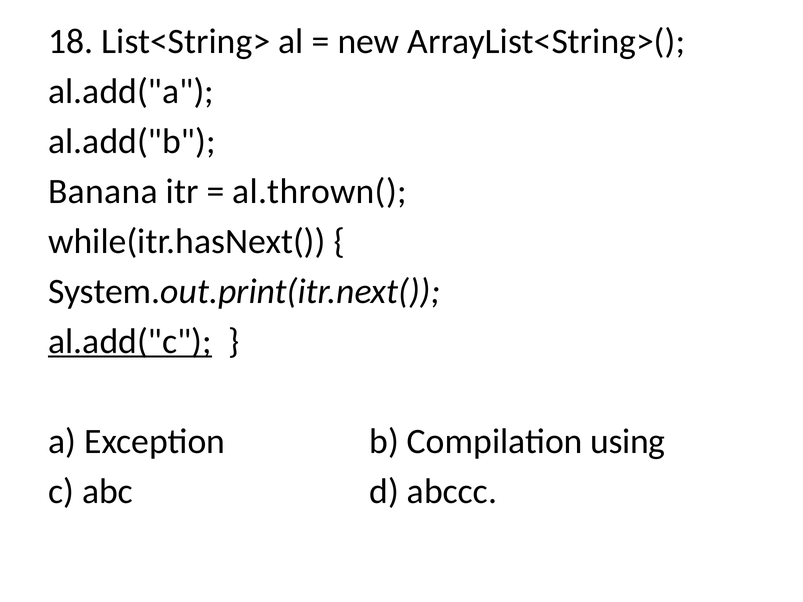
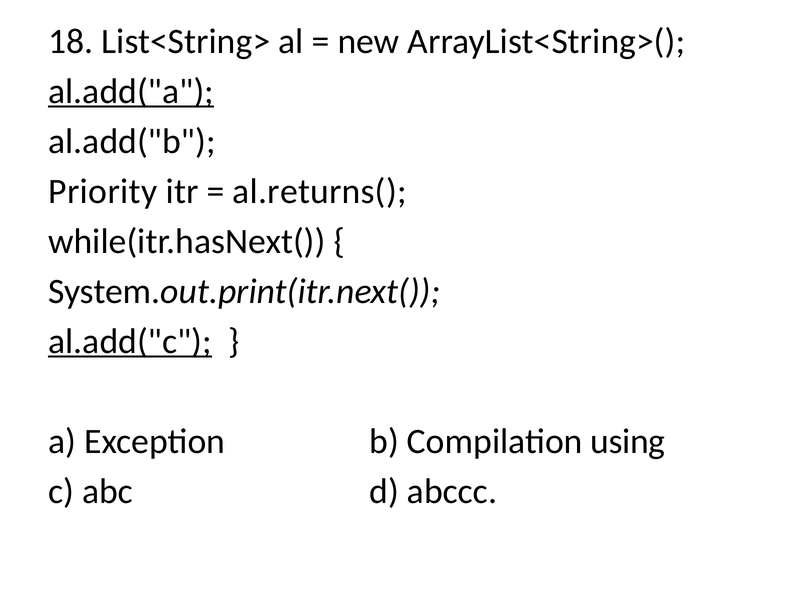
al.add("a underline: none -> present
Banana: Banana -> Priority
al.thrown(: al.thrown( -> al.returns(
